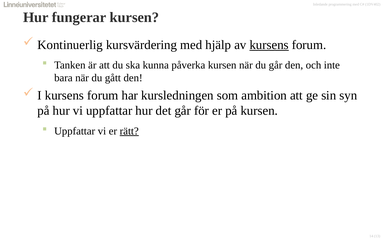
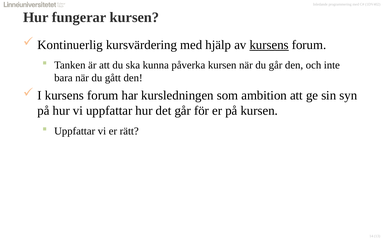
rätt underline: present -> none
